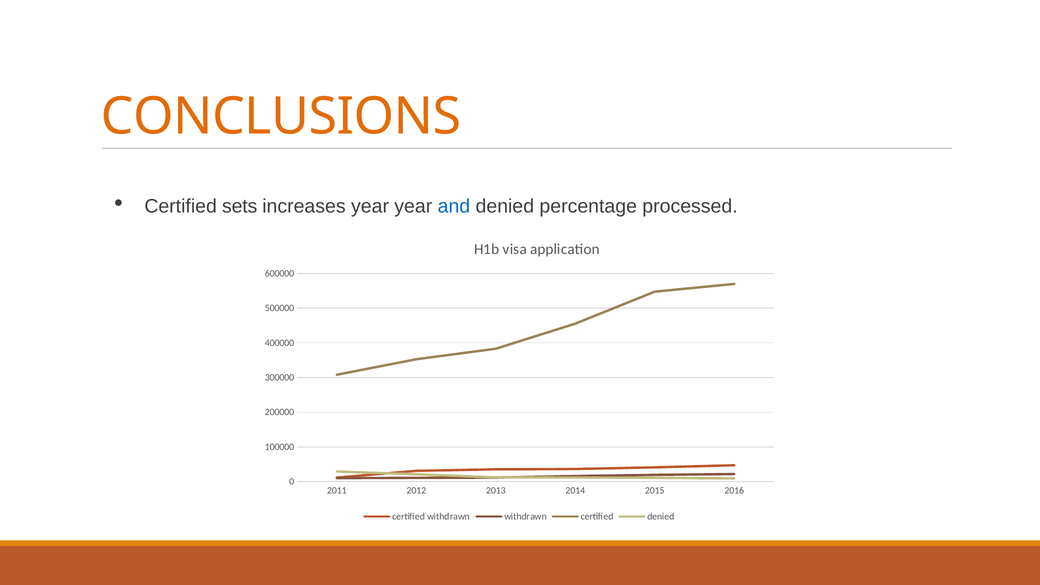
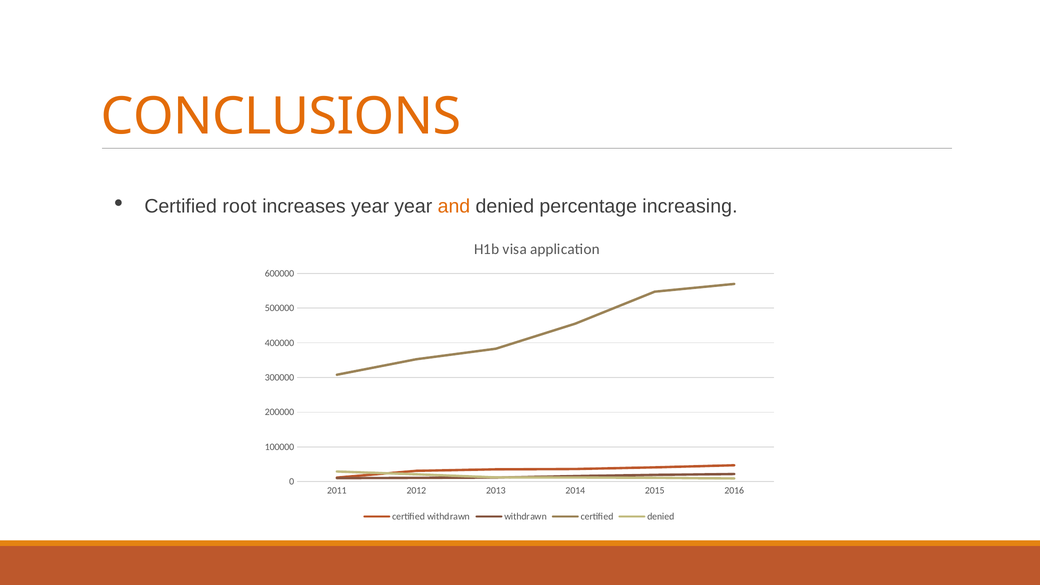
sets: sets -> root
and colour: blue -> orange
processed: processed -> increasing
